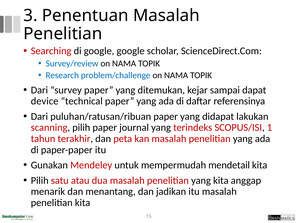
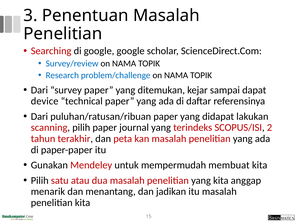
1: 1 -> 2
mendetail: mendetail -> membuat
